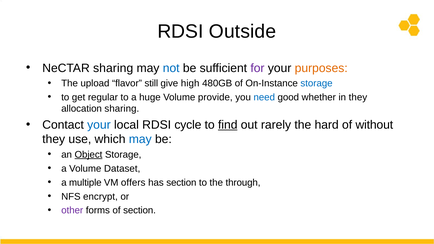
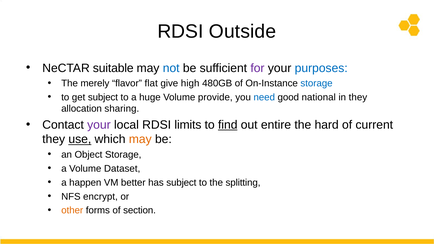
NeCTAR sharing: sharing -> suitable
purposes colour: orange -> blue
upload: upload -> merely
still: still -> flat
get regular: regular -> subject
whether: whether -> national
your at (99, 125) colour: blue -> purple
cycle: cycle -> limits
rarely: rarely -> entire
without: without -> current
use underline: none -> present
may at (140, 139) colour: blue -> orange
Object underline: present -> none
multiple: multiple -> happen
offers: offers -> better
has section: section -> subject
through: through -> splitting
other colour: purple -> orange
